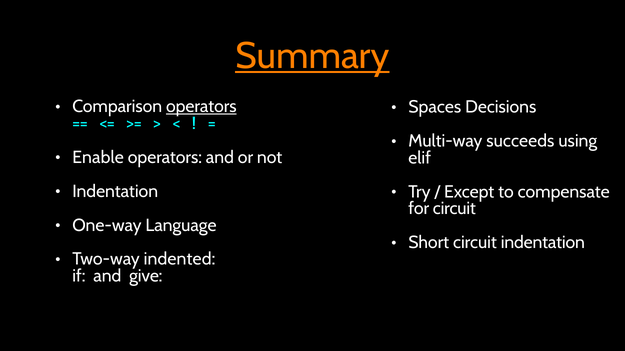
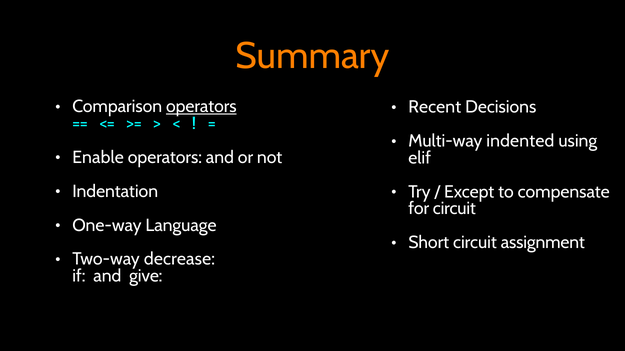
Summary underline: present -> none
Spaces: Spaces -> Recent
succeeds: succeeds -> indented
circuit indentation: indentation -> assignment
indented: indented -> decrease
